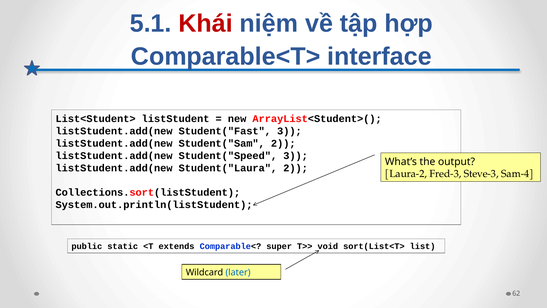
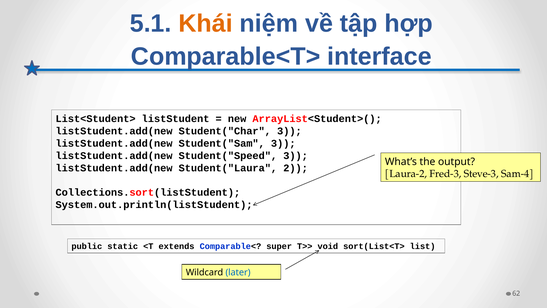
Khái colour: red -> orange
Student("Fast: Student("Fast -> Student("Char
Student("Sam 2: 2 -> 3
